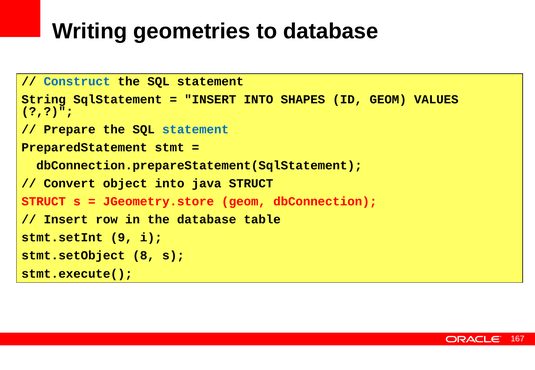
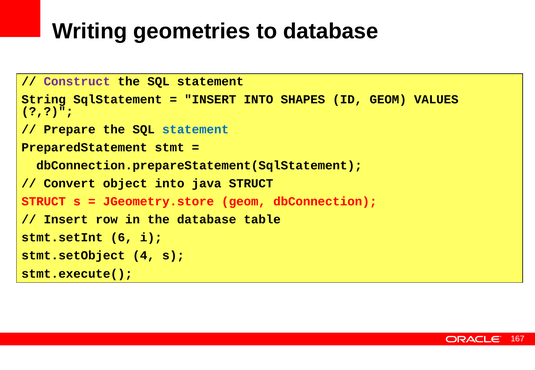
Construct colour: blue -> purple
9: 9 -> 6
8: 8 -> 4
